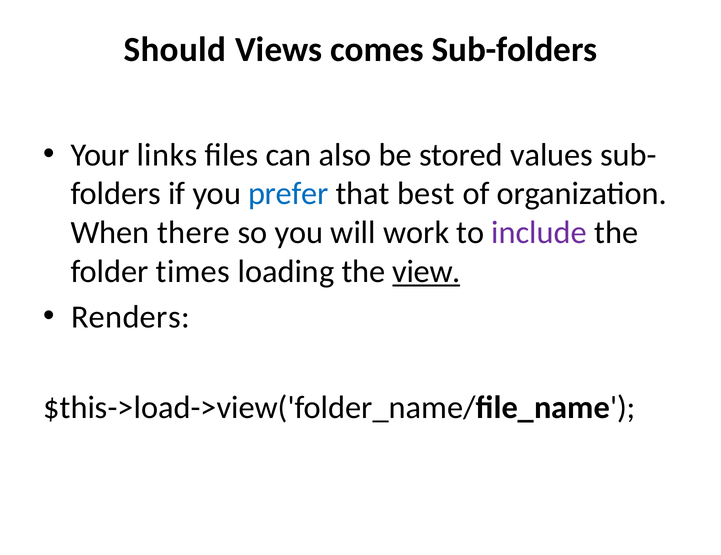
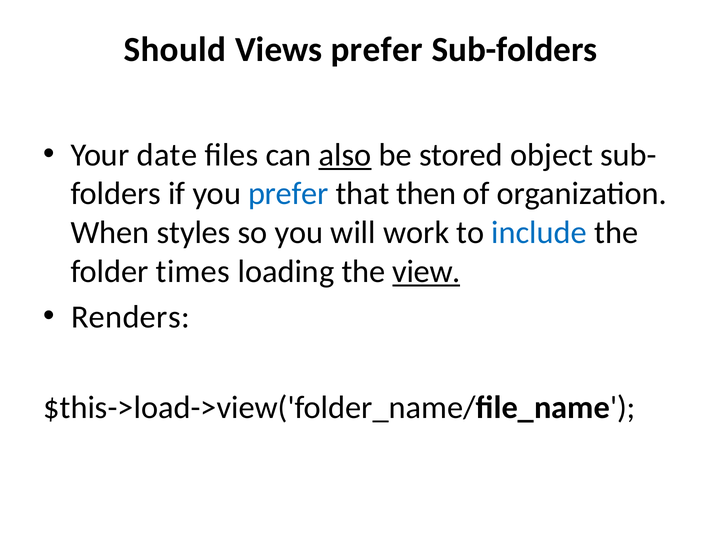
Views comes: comes -> prefer
links: links -> date
also underline: none -> present
values: values -> object
best: best -> then
there: there -> styles
include colour: purple -> blue
